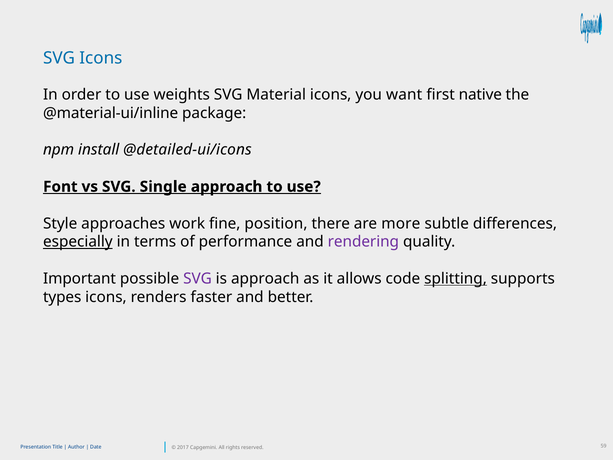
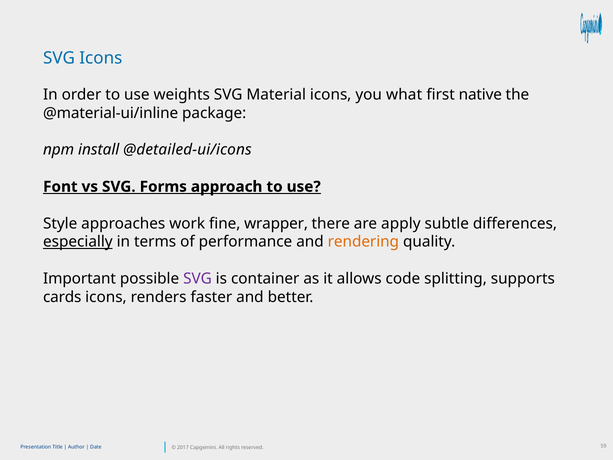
want: want -> what
Single: Single -> Forms
position: position -> wrapper
more: more -> apply
rendering colour: purple -> orange
is approach: approach -> container
splitting underline: present -> none
types: types -> cards
